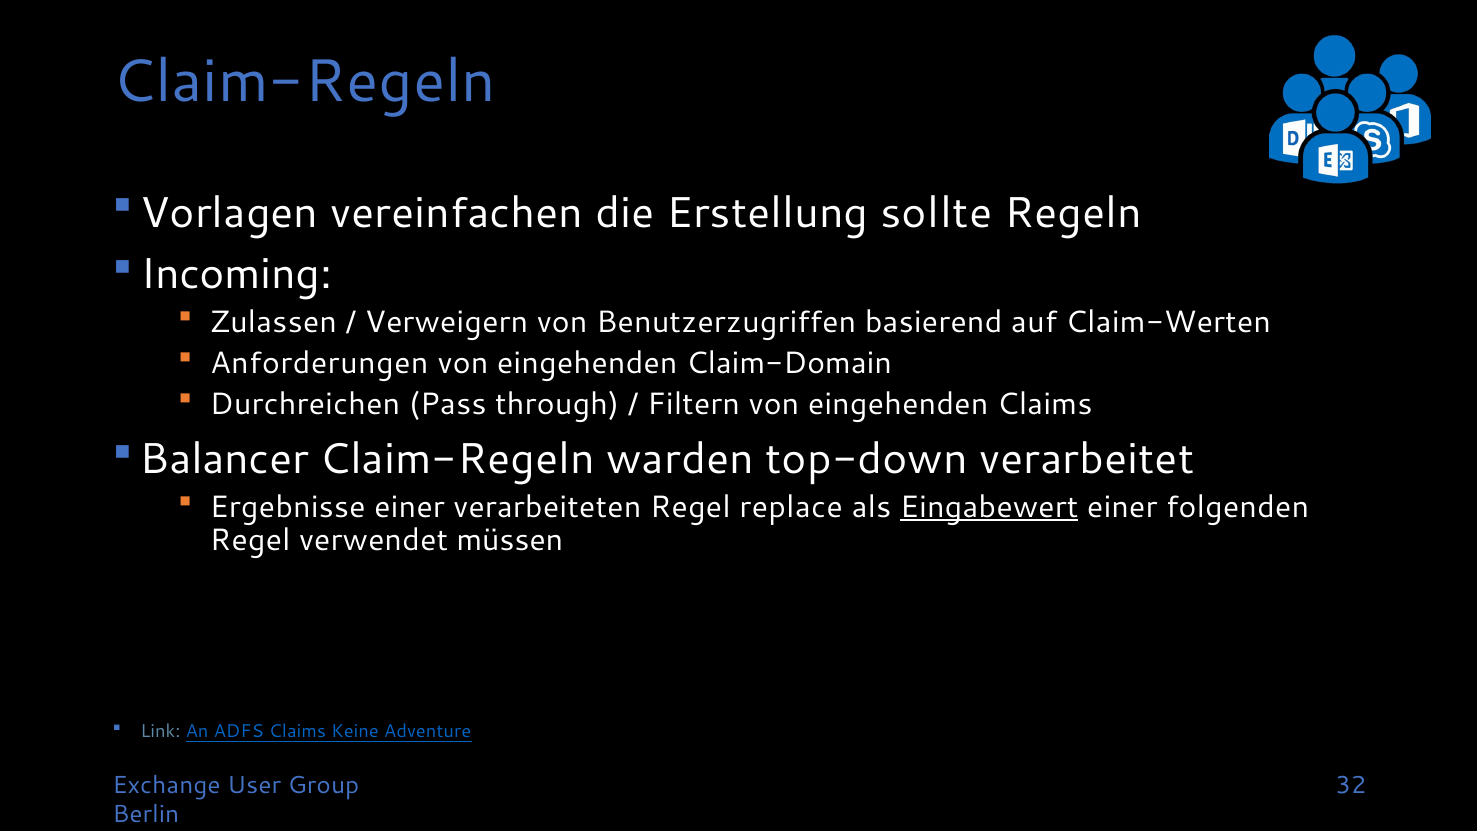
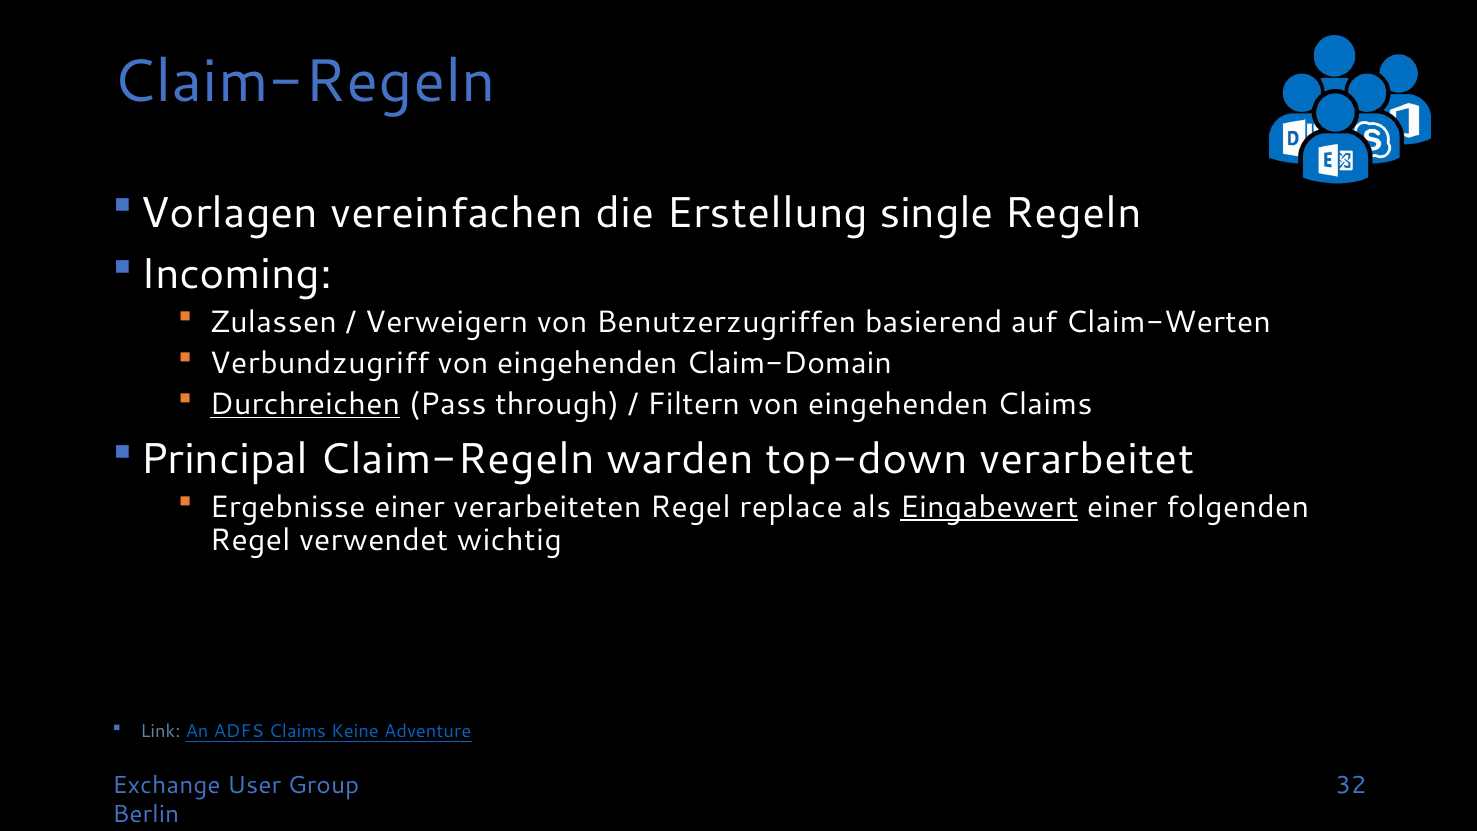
sollte: sollte -> single
Anforderungen: Anforderungen -> Verbundzugriff
Durchreichen underline: none -> present
Balancer: Balancer -> Principal
müssen: müssen -> wichtig
